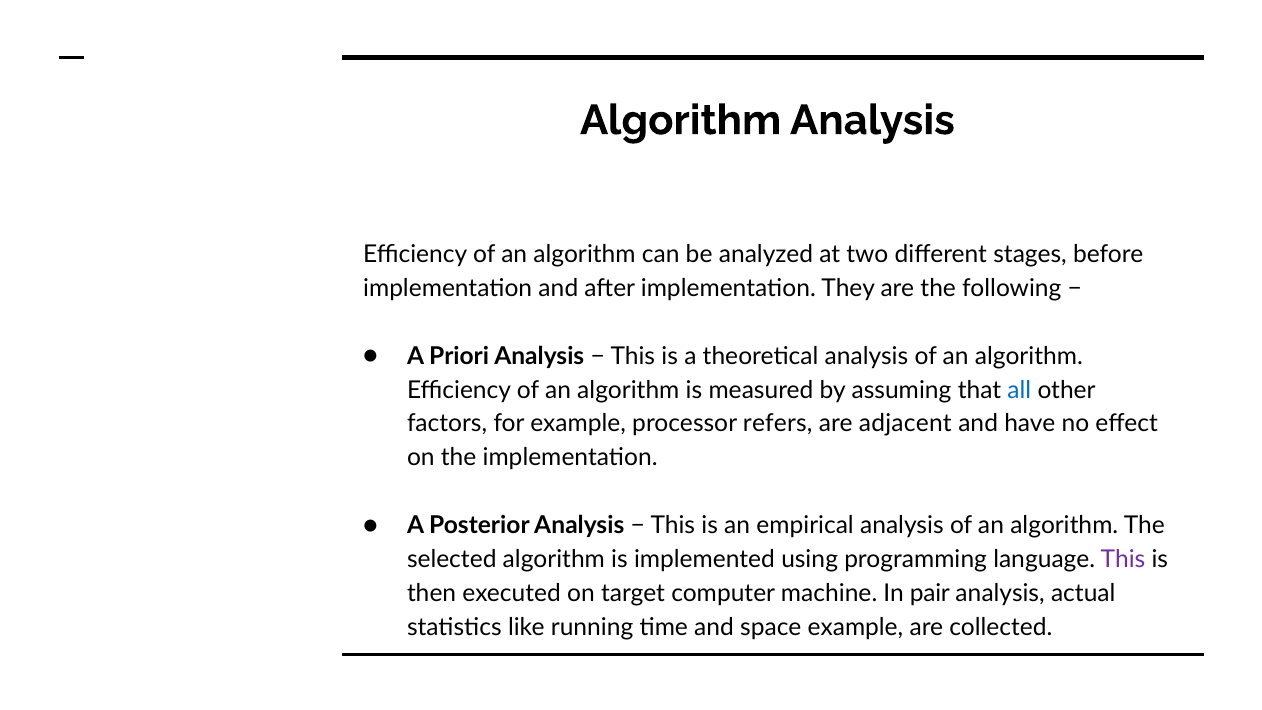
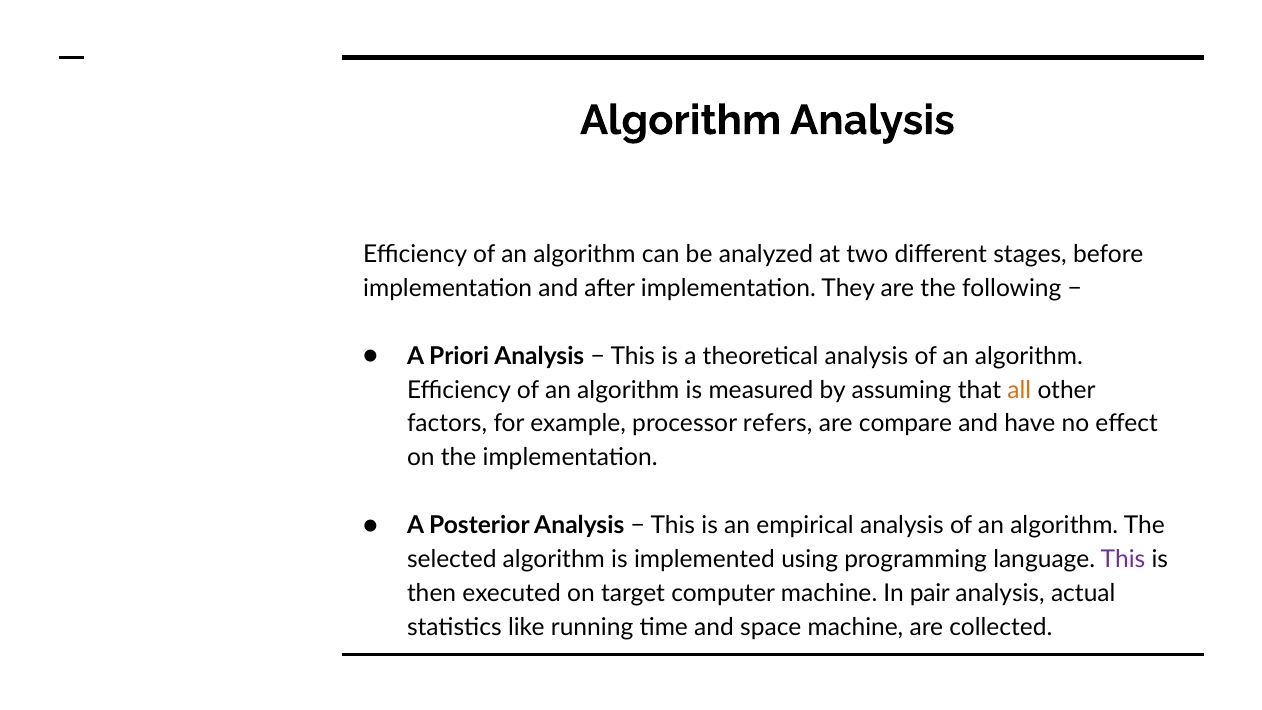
all colour: blue -> orange
adjacent: adjacent -> compare
space example: example -> machine
